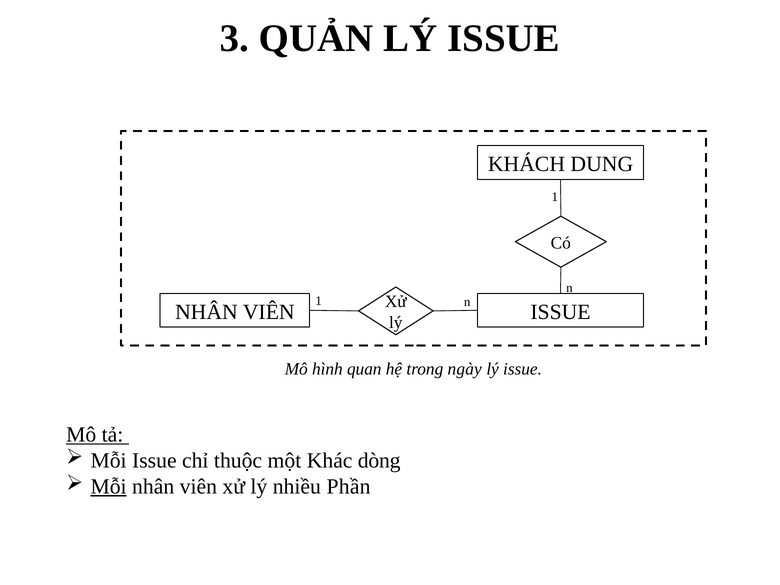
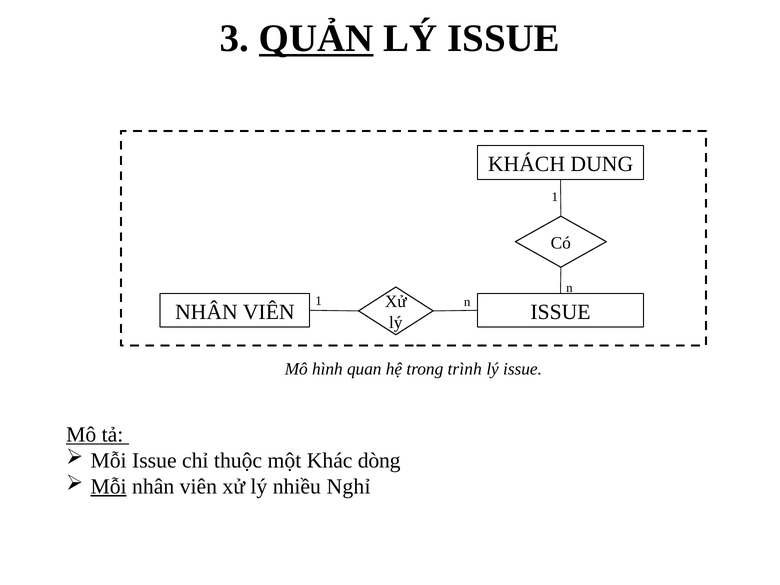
QUẢN underline: none -> present
ngày: ngày -> trình
Phần: Phần -> Nghỉ
